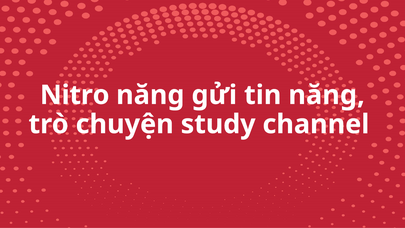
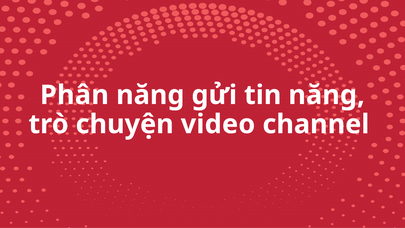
Nitro: Nitro -> Phân
study: study -> video
